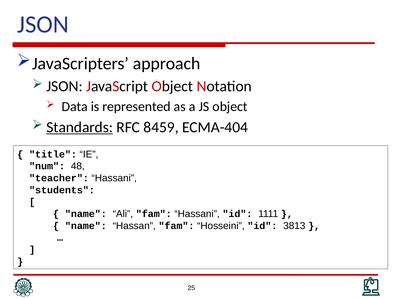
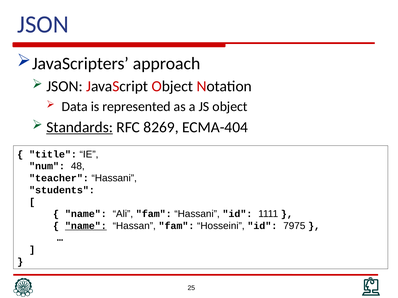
8459: 8459 -> 8269
name at (86, 226) underline: none -> present
3813: 3813 -> 7975
